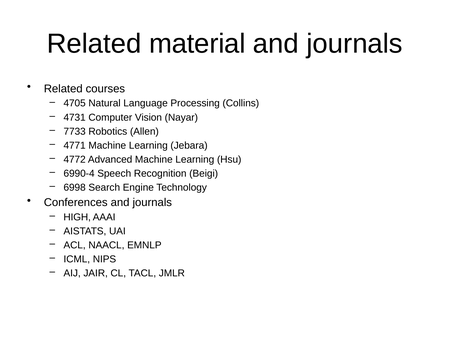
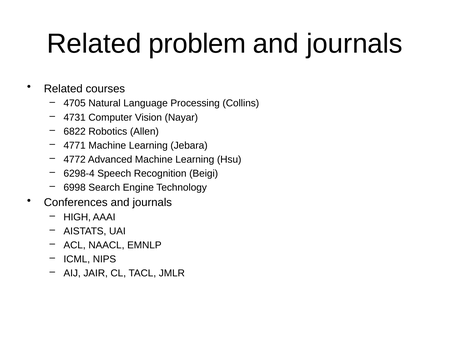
material: material -> problem
7733: 7733 -> 6822
6990-4: 6990-4 -> 6298-4
